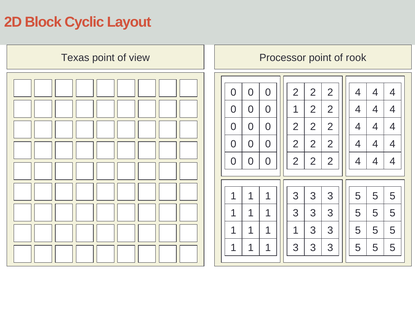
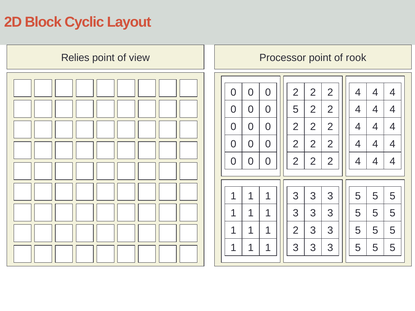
Texas: Texas -> Relies
1 at (296, 110): 1 -> 5
1 1: 1 -> 2
